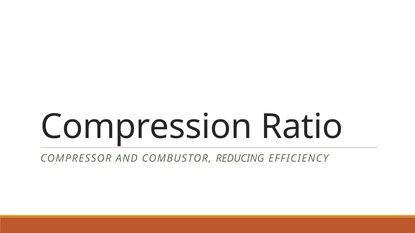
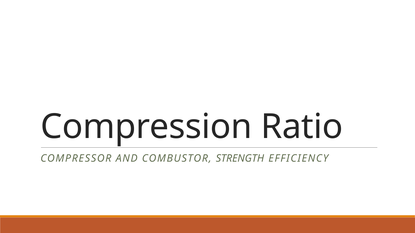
REDUCING: REDUCING -> STRENGTH
